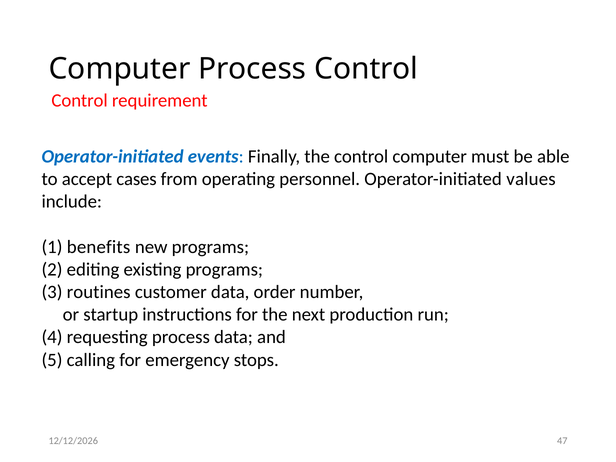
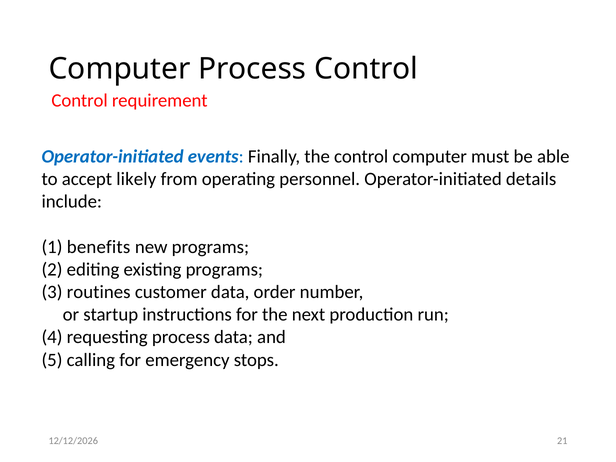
cases: cases -> likely
values: values -> details
47: 47 -> 21
